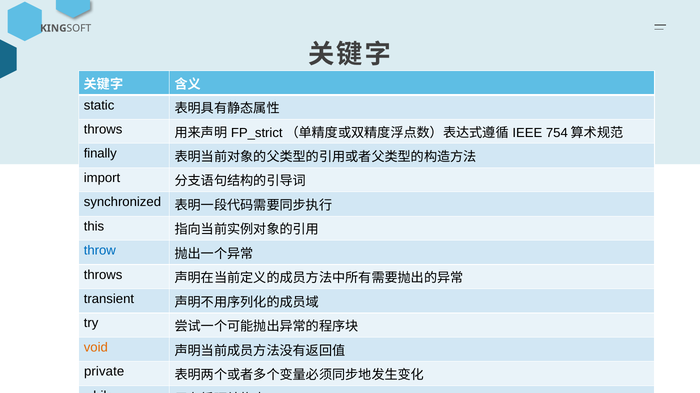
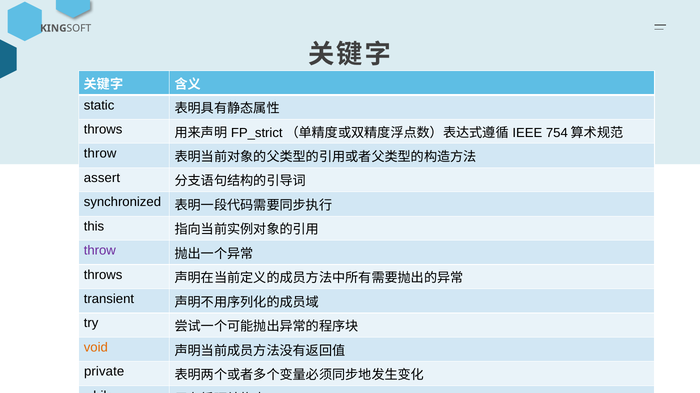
finally at (100, 154): finally -> throw
import: import -> assert
throw at (100, 251) colour: blue -> purple
